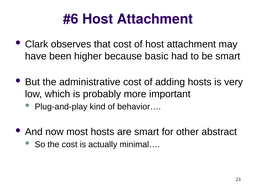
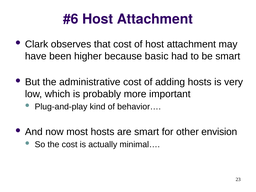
abstract: abstract -> envision
